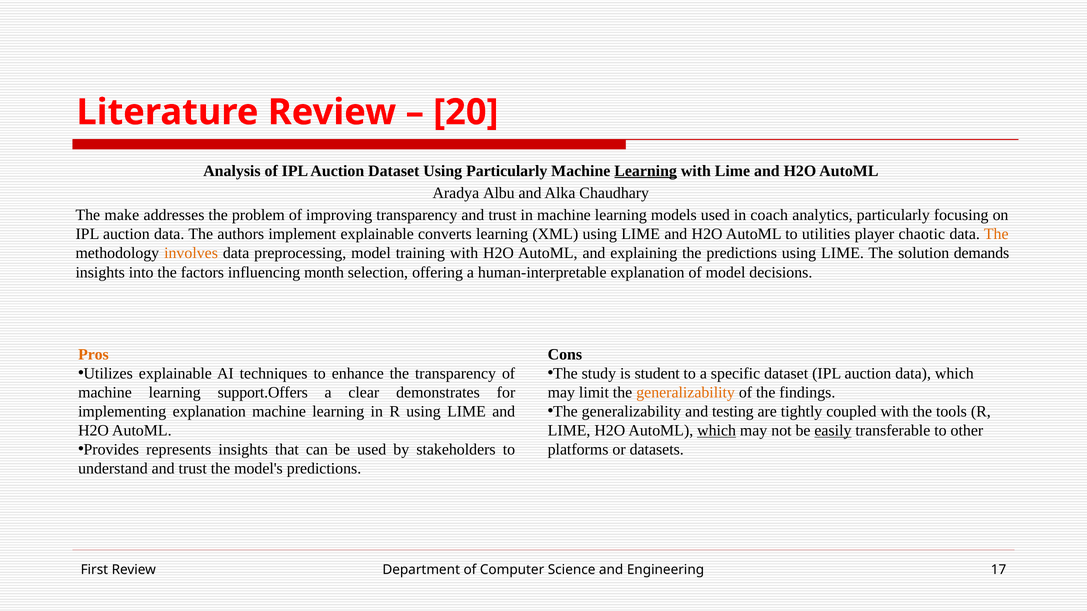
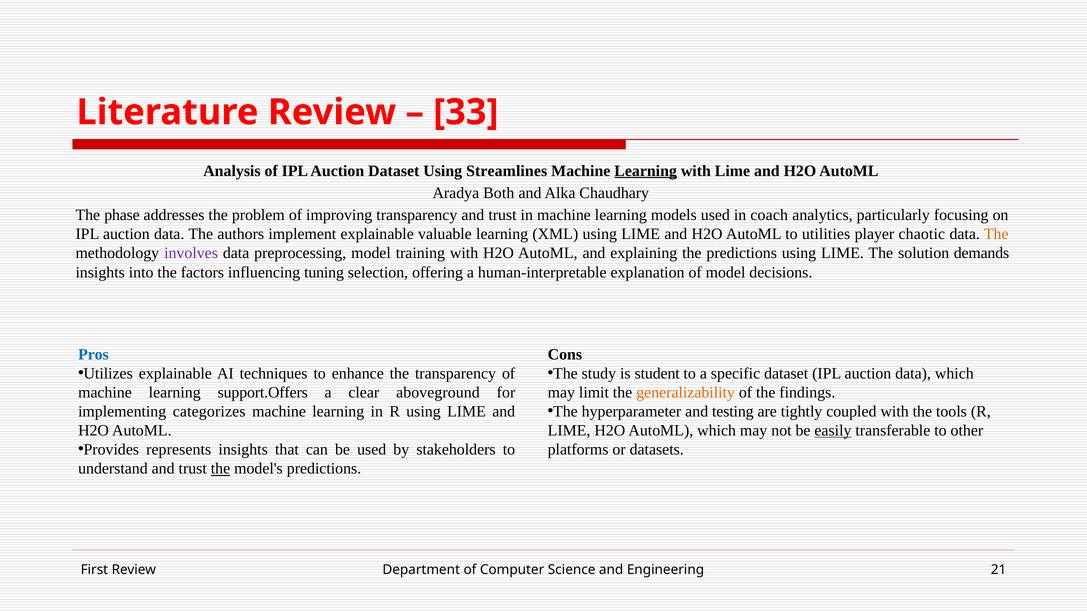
20: 20 -> 33
Using Particularly: Particularly -> Streamlines
Albu: Albu -> Both
make: make -> phase
converts: converts -> valuable
involves colour: orange -> purple
month: month -> tuning
Pros colour: orange -> blue
demonstrates: demonstrates -> aboveground
generalizability at (631, 412): generalizability -> hyperparameter
implementing explanation: explanation -> categorizes
which at (717, 431) underline: present -> none
the at (220, 469) underline: none -> present
17: 17 -> 21
